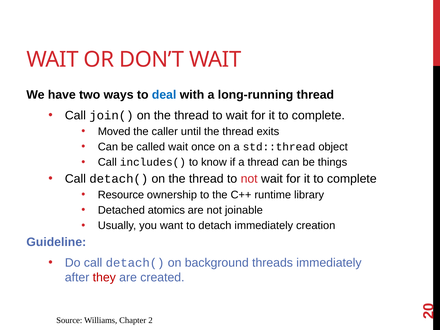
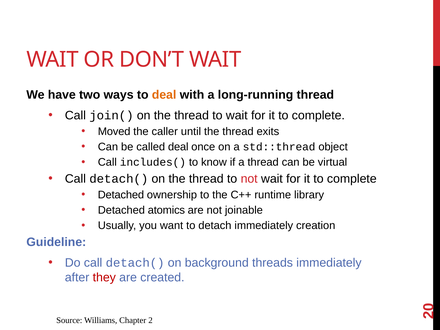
deal at (164, 95) colour: blue -> orange
called wait: wait -> deal
things: things -> virtual
Resource at (121, 195): Resource -> Detached
